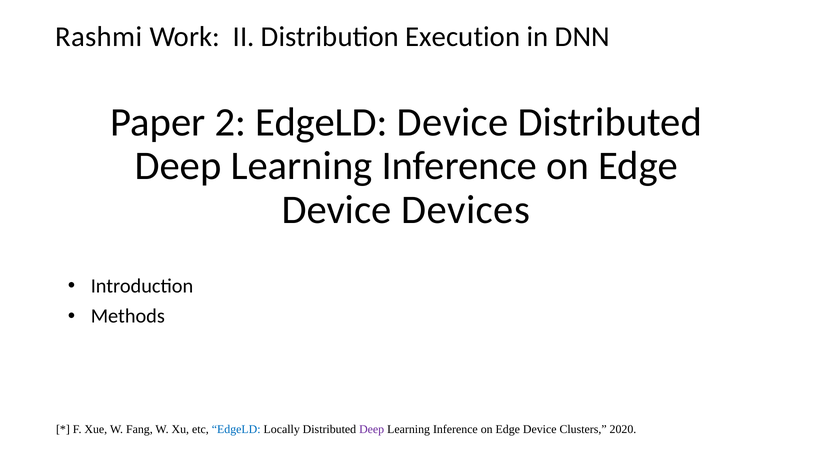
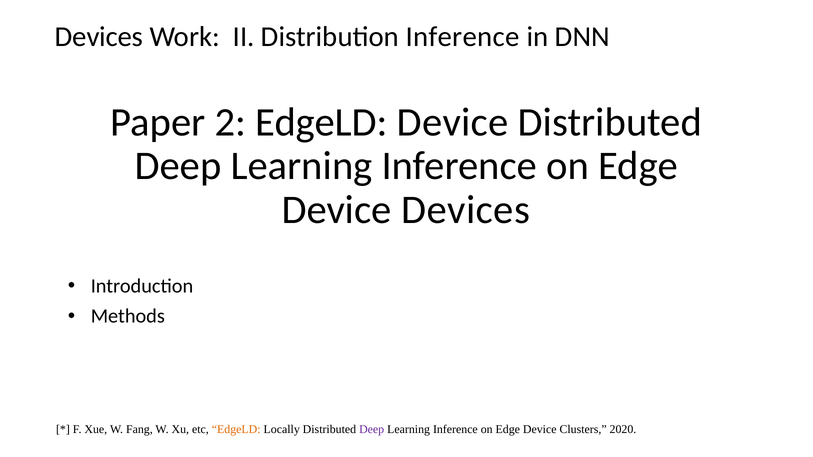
Rashmi at (99, 37): Rashmi -> Devices
Distribution Execution: Execution -> Inference
EdgeLD at (236, 430) colour: blue -> orange
